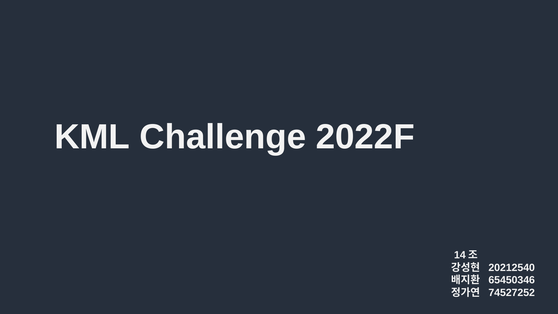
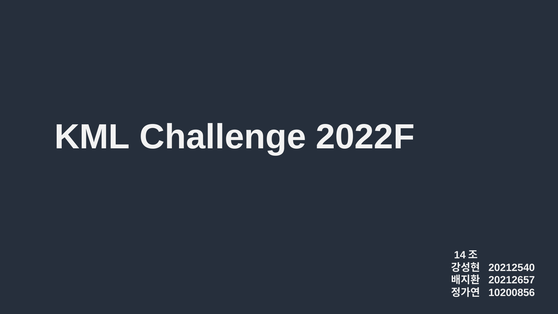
65450346: 65450346 -> 20212657
74527252: 74527252 -> 10200856
